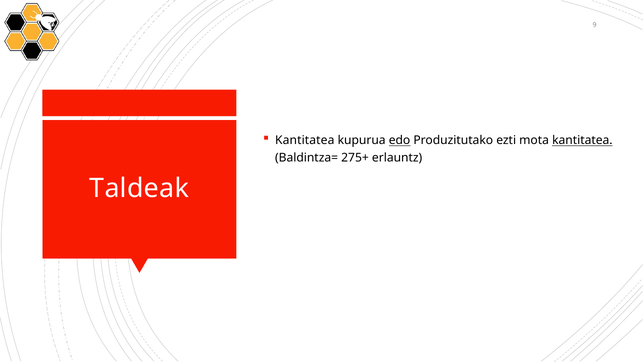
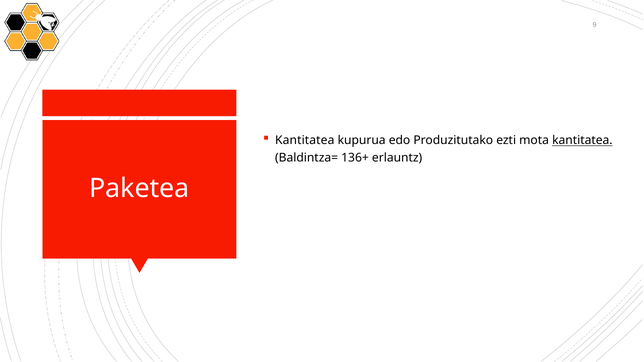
edo underline: present -> none
275+: 275+ -> 136+
Taldeak: Taldeak -> Paketea
